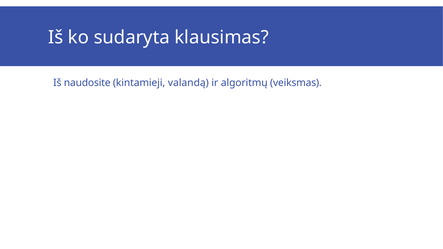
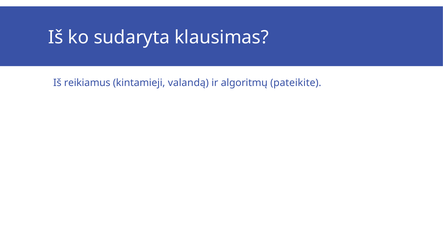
naudosite: naudosite -> reikiamus
veiksmas: veiksmas -> pateikite
